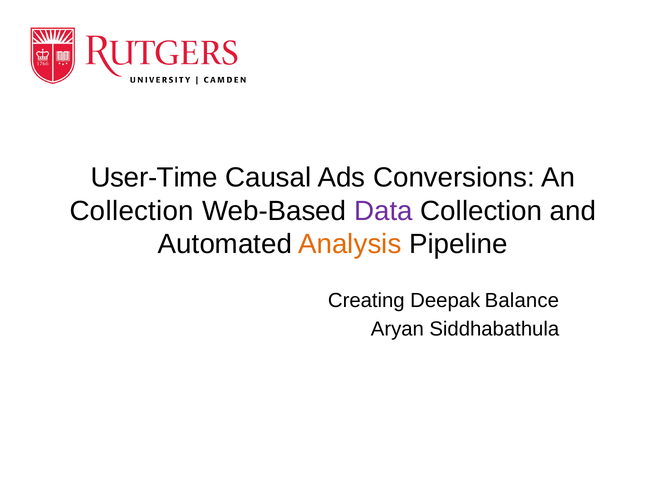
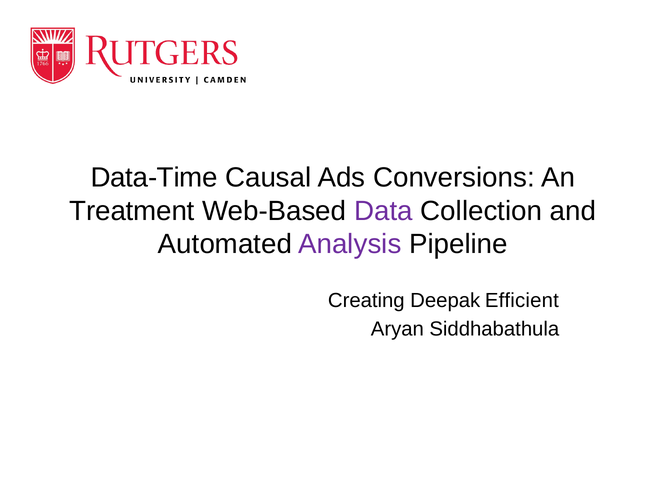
User-Time: User-Time -> Data-Time
Collection at (132, 211): Collection -> Treatment
Analysis colour: orange -> purple
Balance: Balance -> Efficient
